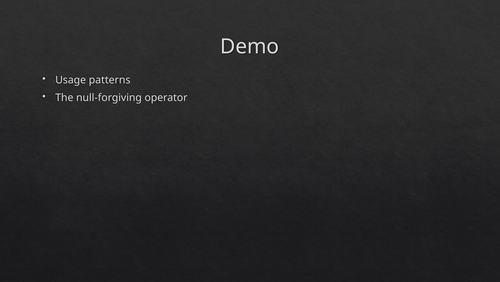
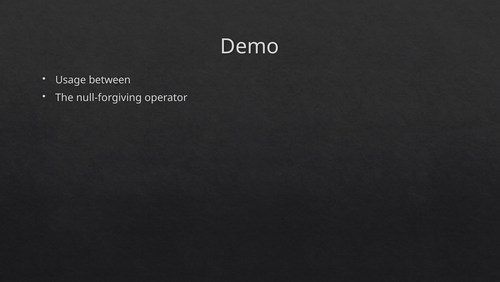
patterns: patterns -> between
